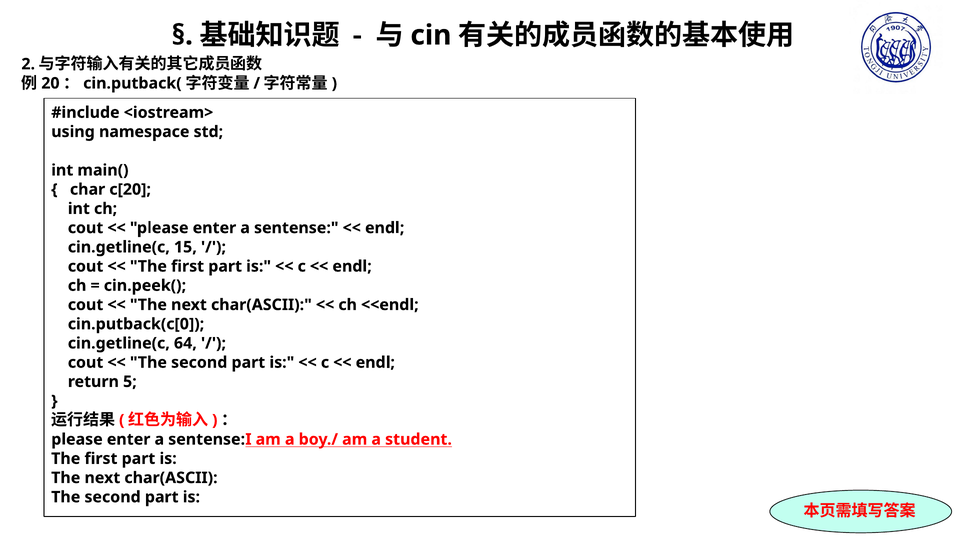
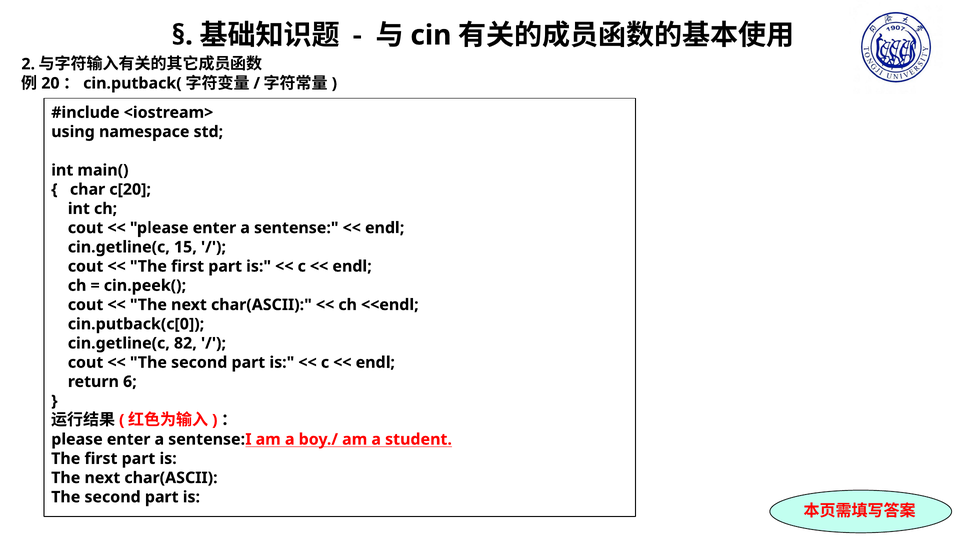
64: 64 -> 82
5: 5 -> 6
